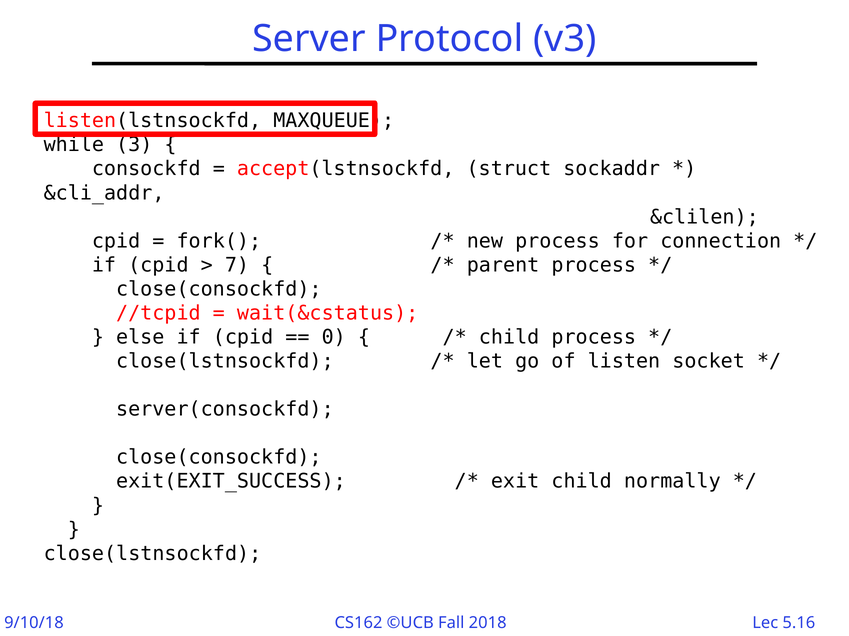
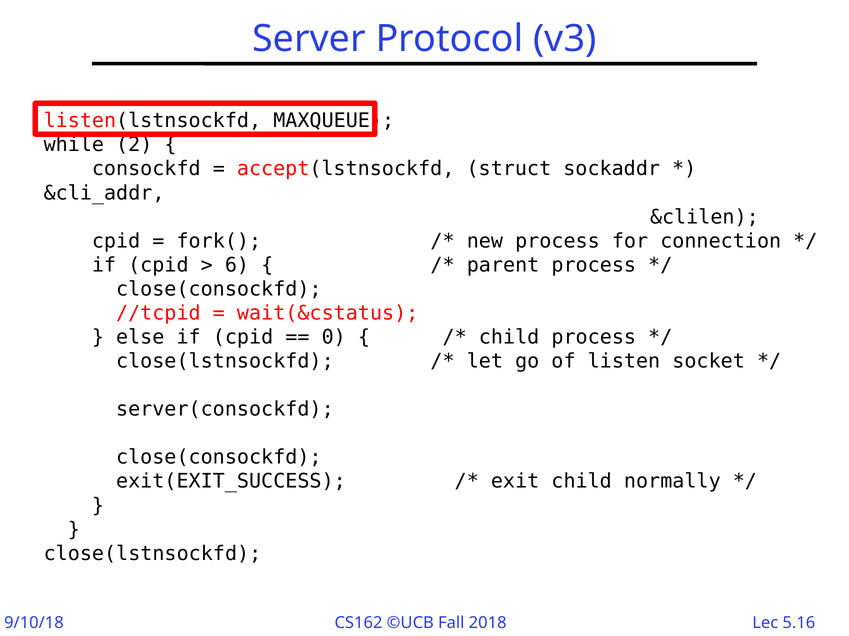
3: 3 -> 2
7: 7 -> 6
